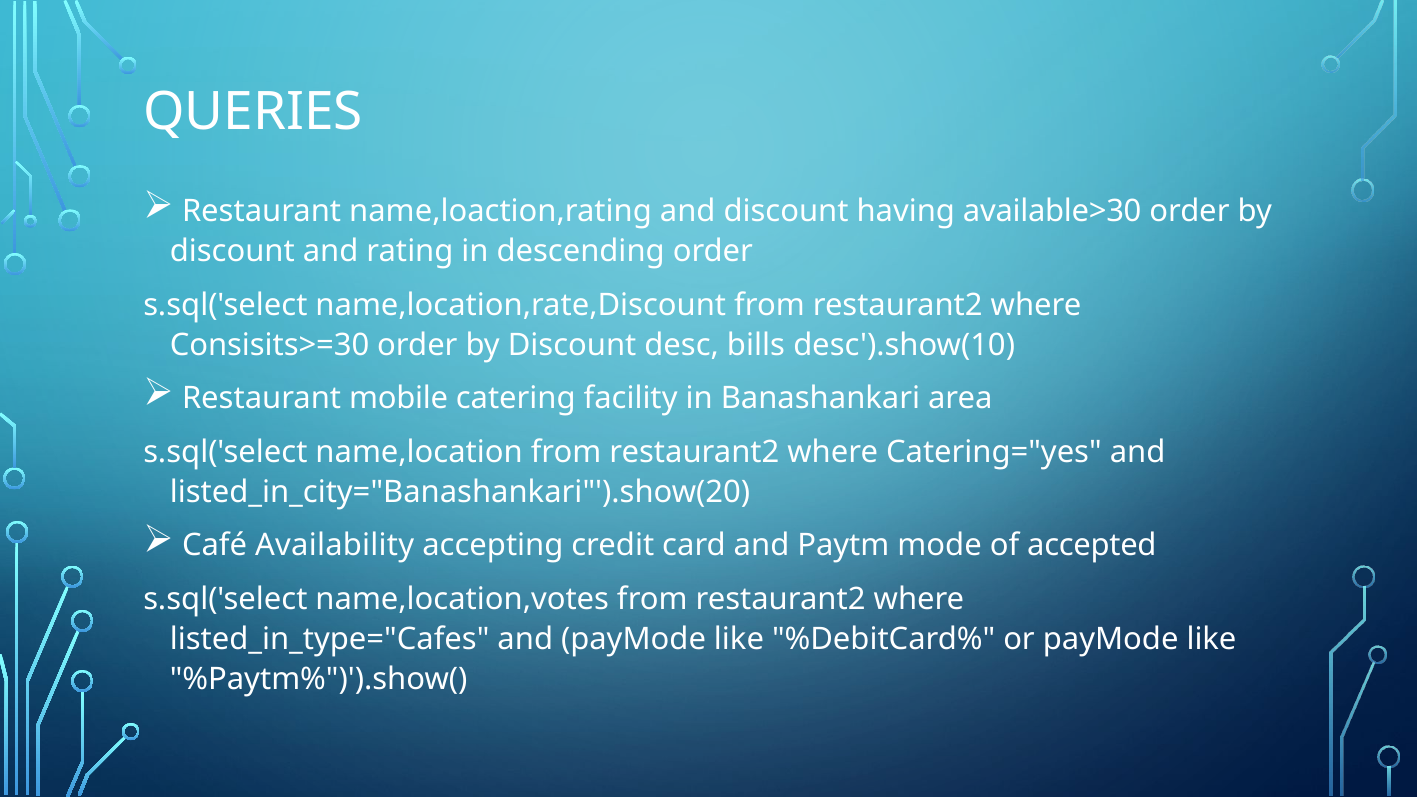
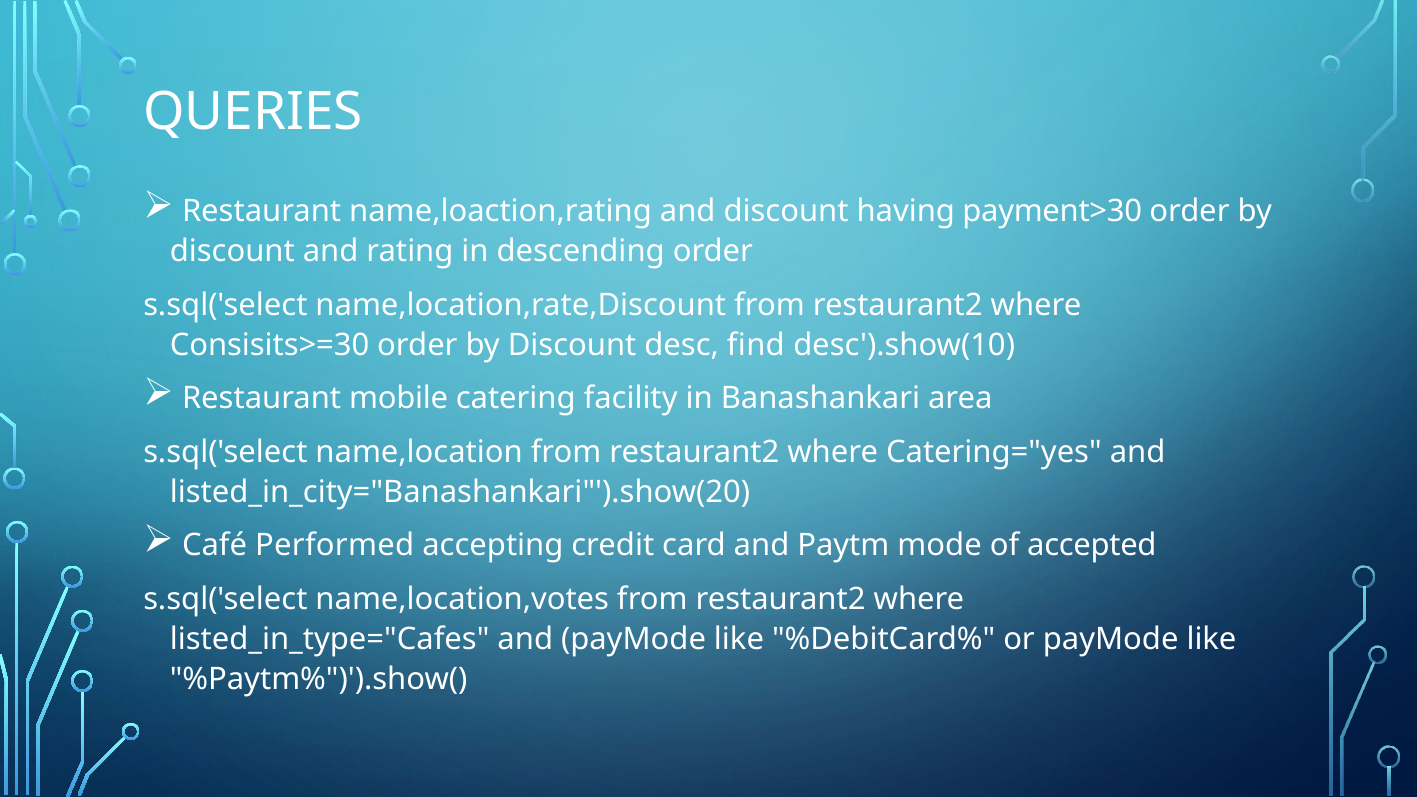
available>30: available>30 -> payment>30
bills: bills -> find
Availability: Availability -> Performed
